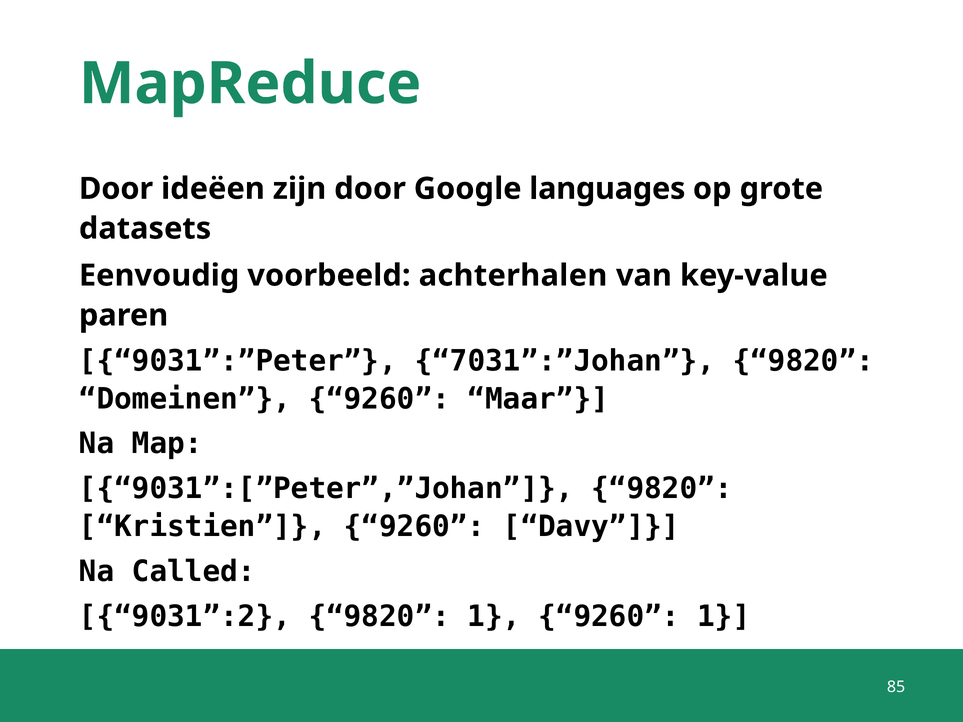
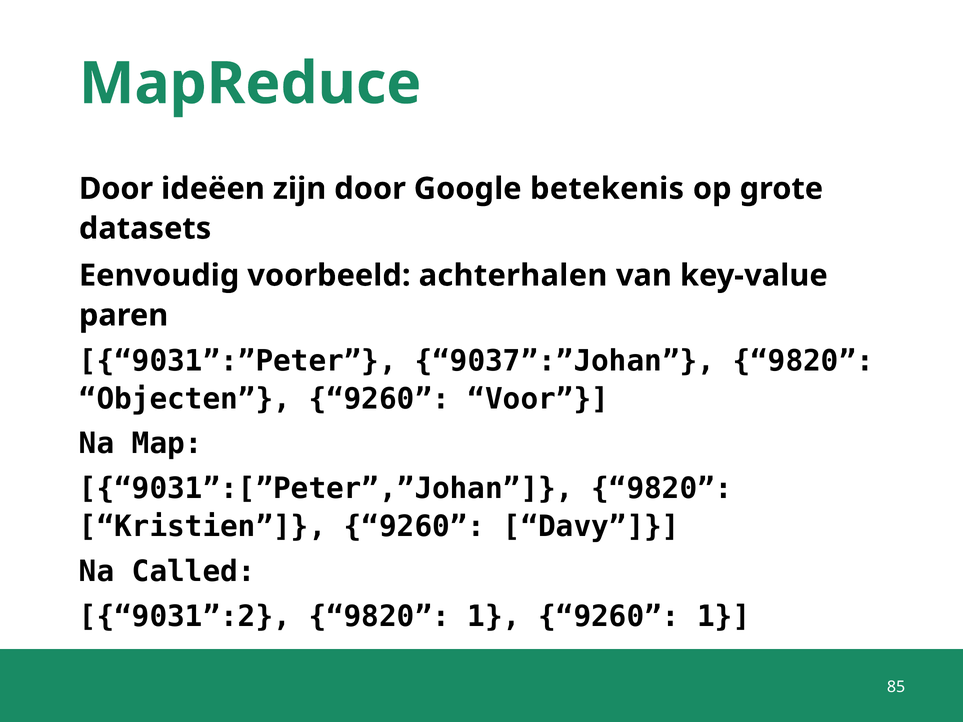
languages: languages -> betekenis
7031”:”Johan: 7031”:”Johan -> 9037”:”Johan
Domeinen: Domeinen -> Objecten
Maar: Maar -> Voor
